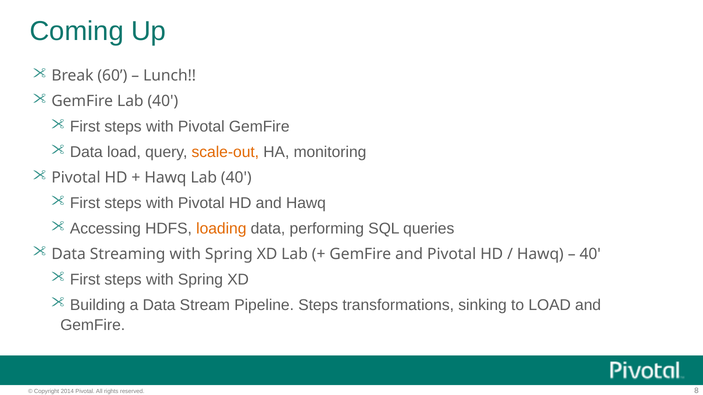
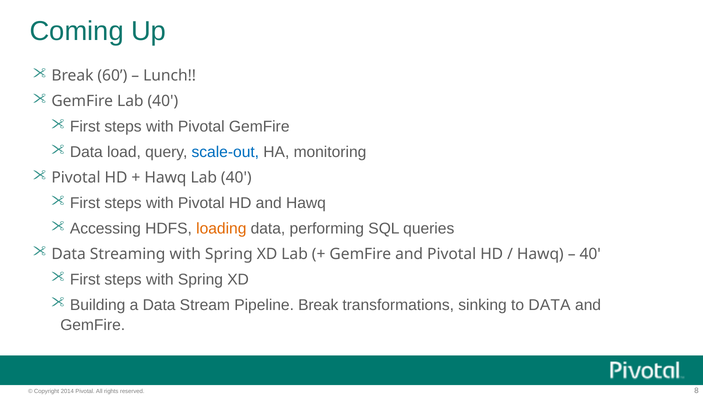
scale-out colour: orange -> blue
Pipeline Steps: Steps -> Break
to LOAD: LOAD -> DATA
